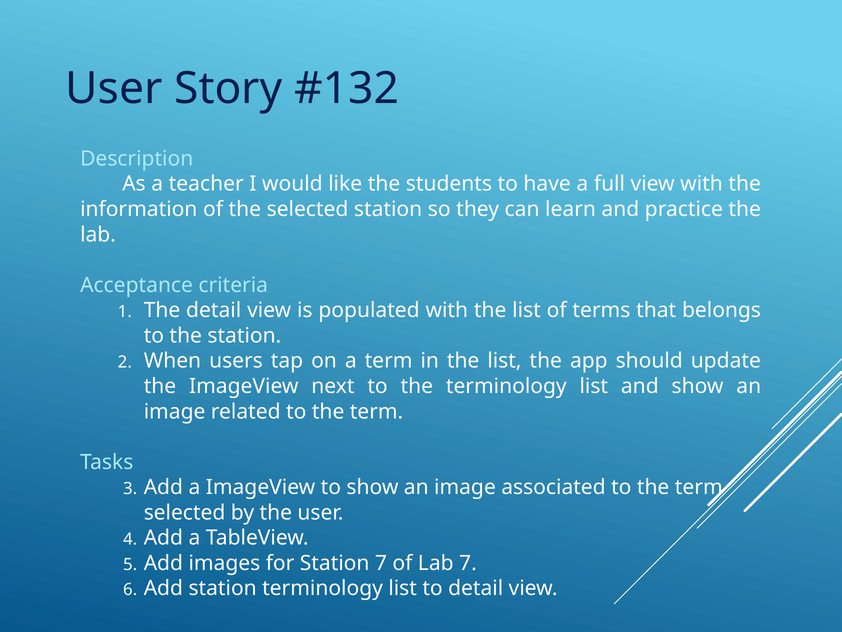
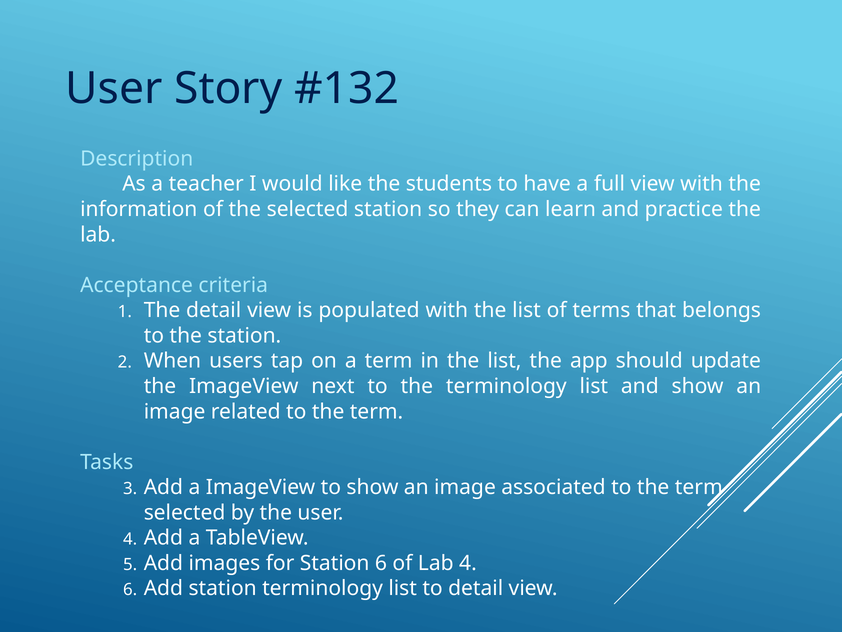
Station 7: 7 -> 6
Lab 7: 7 -> 4
